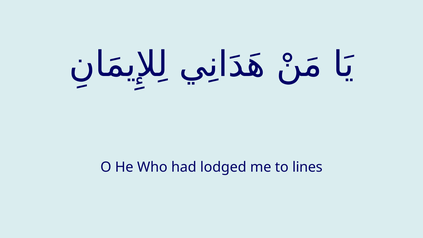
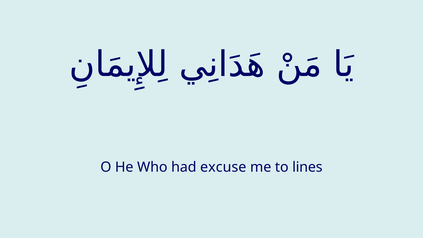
lodged: lodged -> excuse
